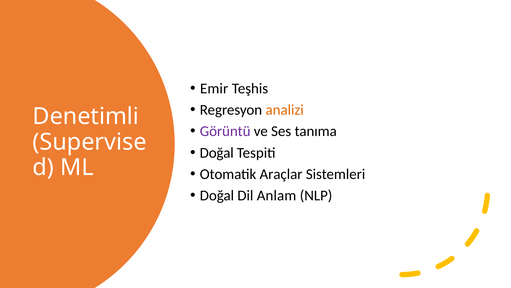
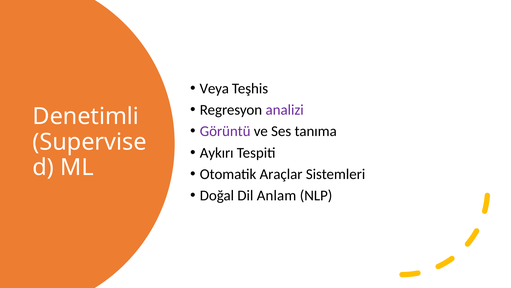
Emir: Emir -> Veya
analizi colour: orange -> purple
Doğal at (217, 152): Doğal -> Aykırı
